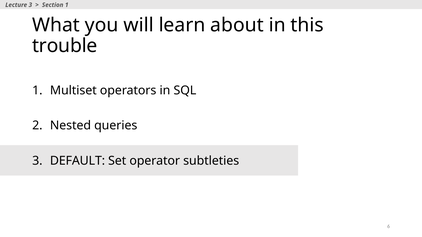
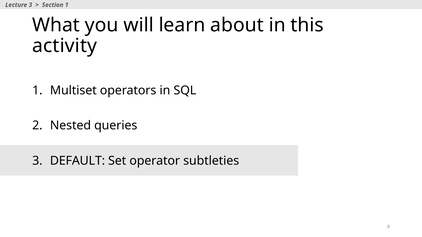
trouble: trouble -> activity
